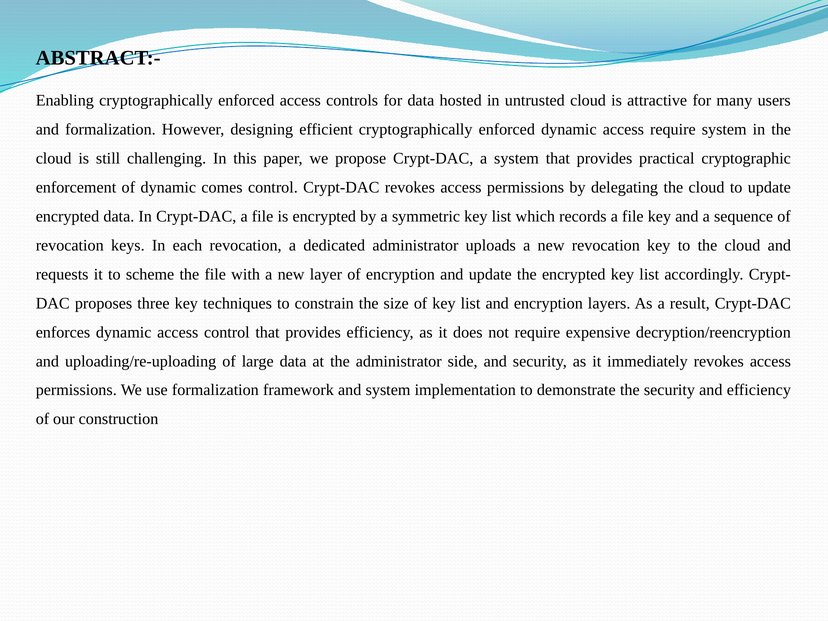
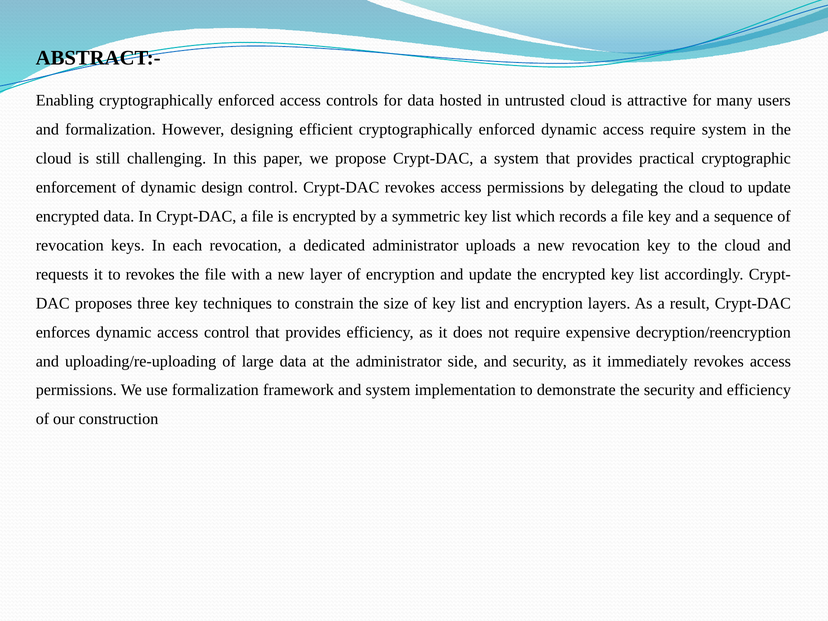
comes: comes -> design
to scheme: scheme -> revokes
